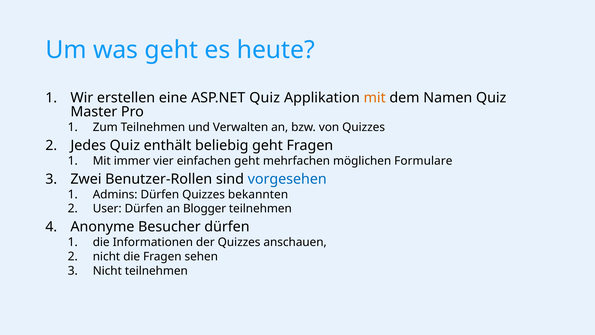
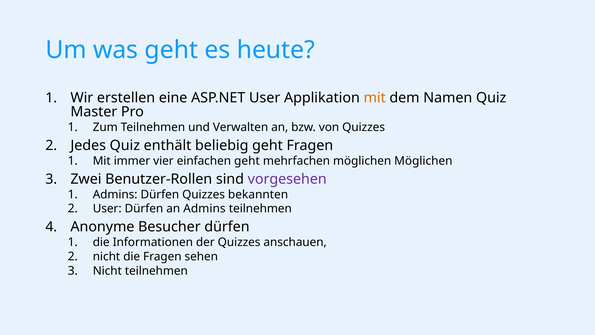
ASP.NET Quiz: Quiz -> User
möglichen Formulare: Formulare -> Möglichen
vorgesehen colour: blue -> purple
an Blogger: Blogger -> Admins
